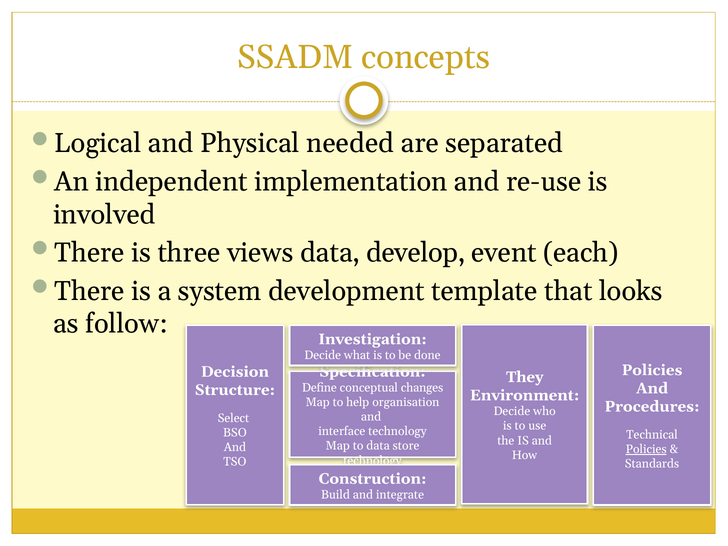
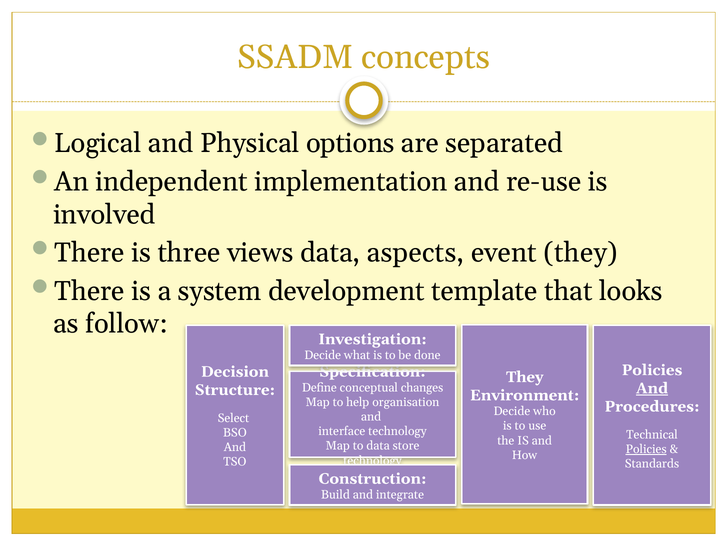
needed: needed -> options
develop: develop -> aspects
event each: each -> they
And at (652, 388) underline: none -> present
